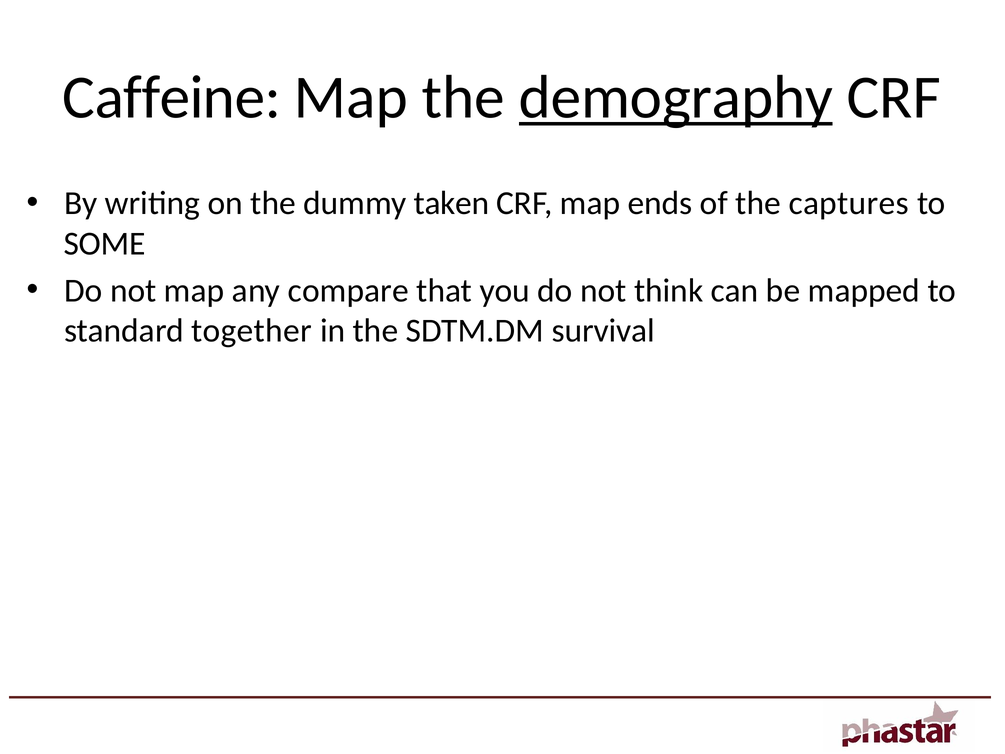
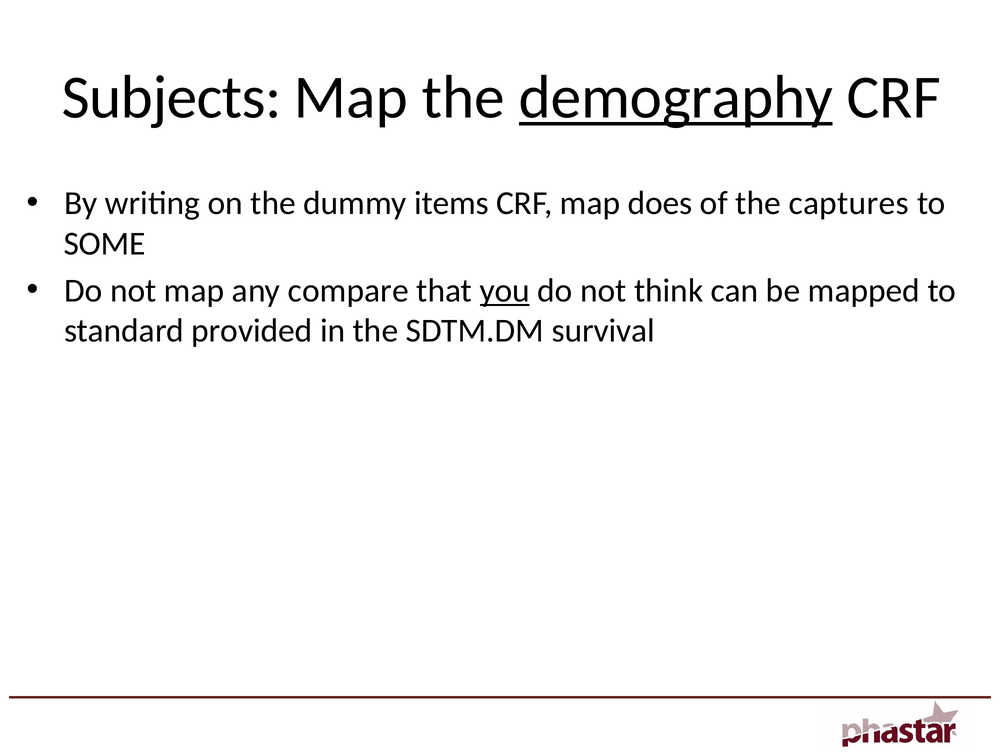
Caffeine: Caffeine -> Subjects
taken: taken -> items
ends: ends -> does
you underline: none -> present
together: together -> provided
